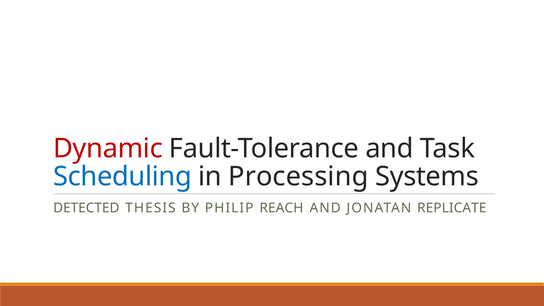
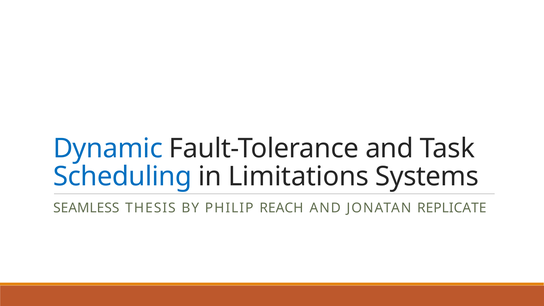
Dynamic colour: red -> blue
Processing: Processing -> Limitations
DETECTED: DETECTED -> SEAMLESS
